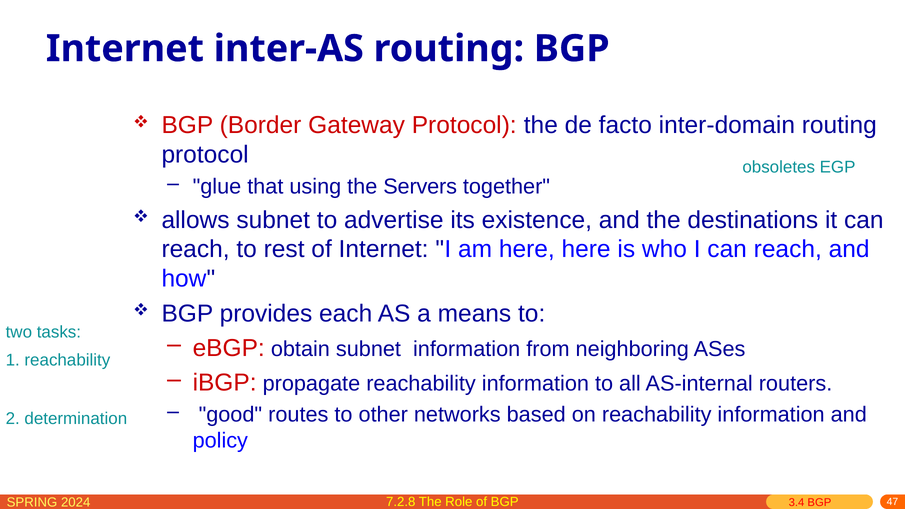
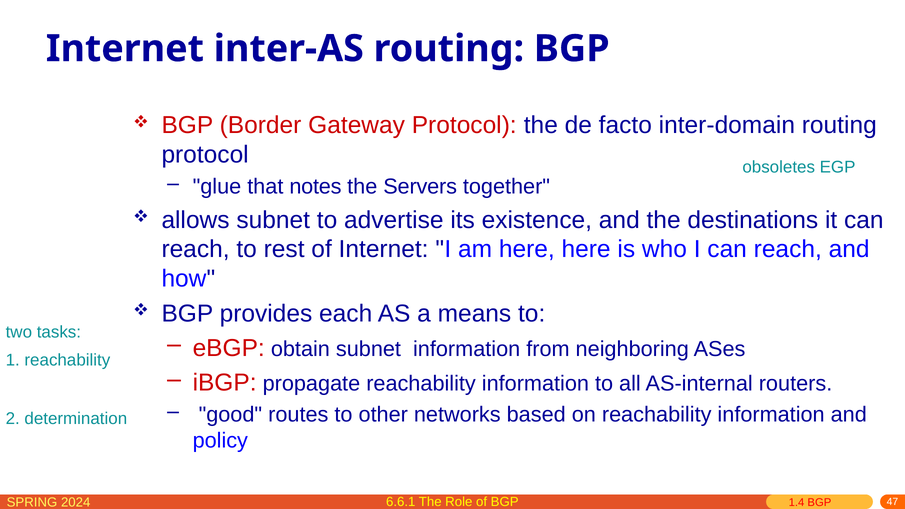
using: using -> notes
7.2.8: 7.2.8 -> 6.6.1
3.4: 3.4 -> 1.4
